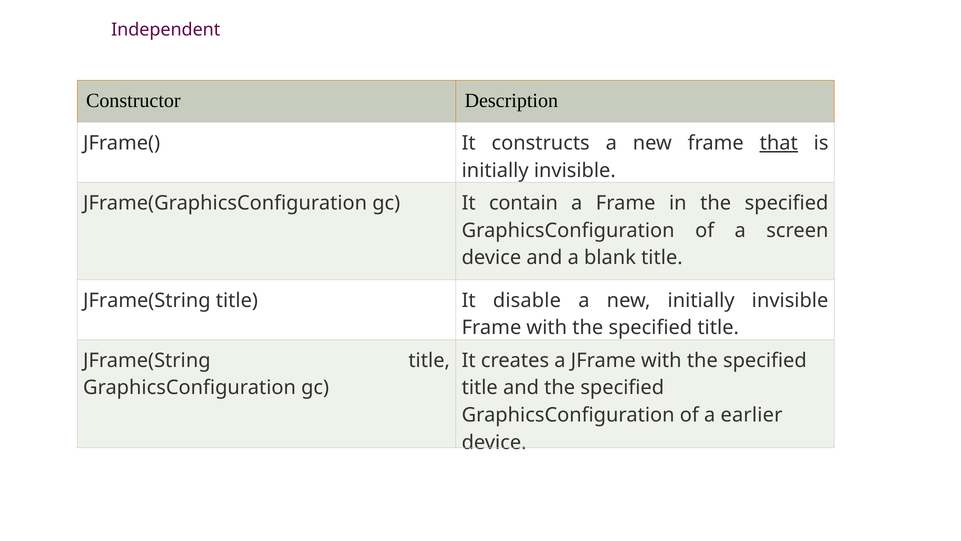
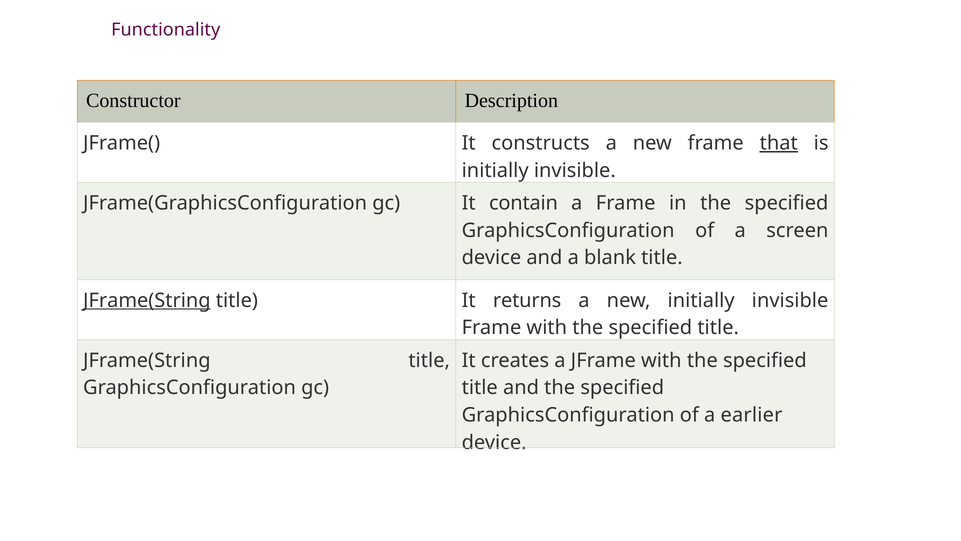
Independent: Independent -> Functionality
JFrame(String at (147, 300) underline: none -> present
disable: disable -> returns
